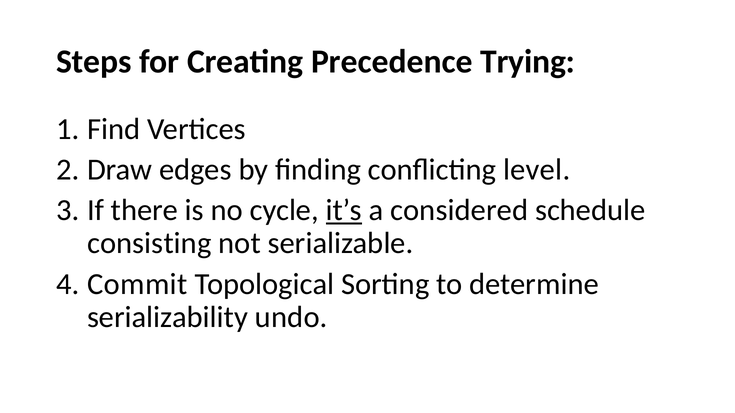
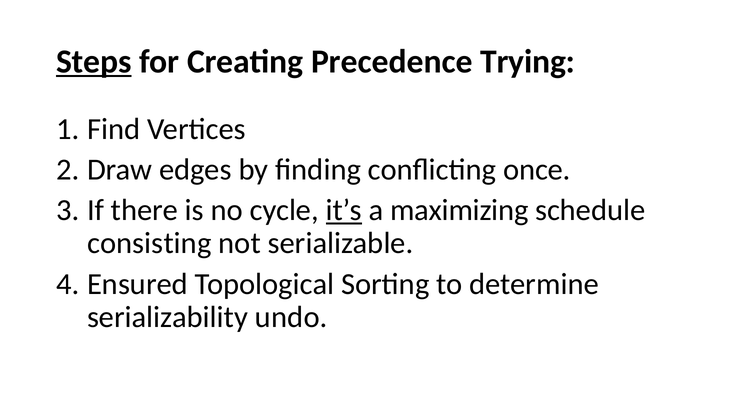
Steps underline: none -> present
level: level -> once
considered: considered -> maximizing
Commit: Commit -> Ensured
